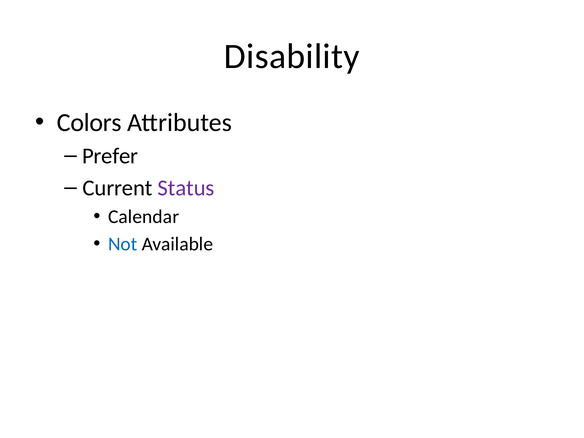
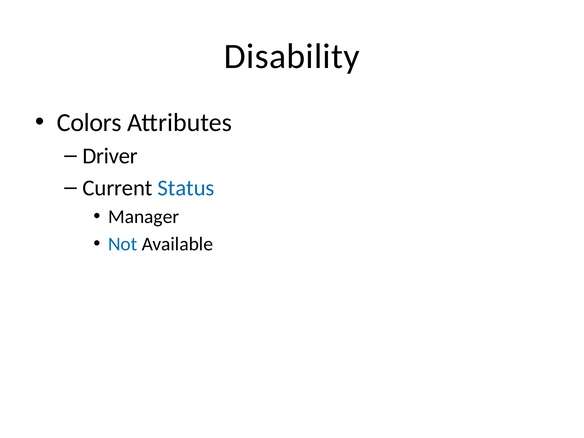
Prefer: Prefer -> Driver
Status colour: purple -> blue
Calendar: Calendar -> Manager
